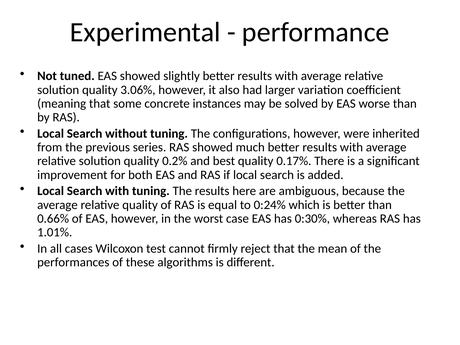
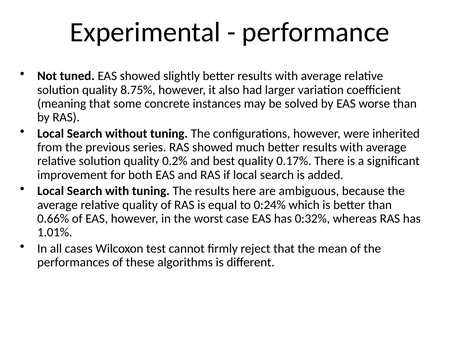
3.06%: 3.06% -> 8.75%
0:30%: 0:30% -> 0:32%
